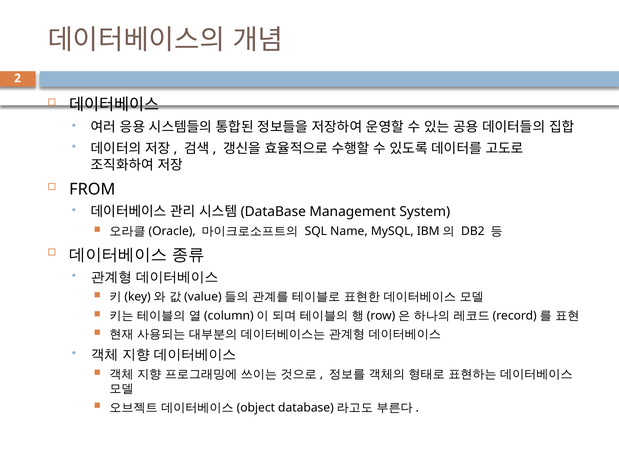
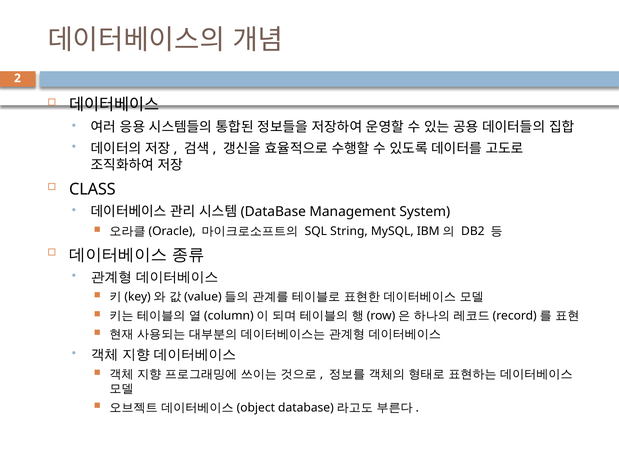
FROM: FROM -> CLASS
Name: Name -> String
